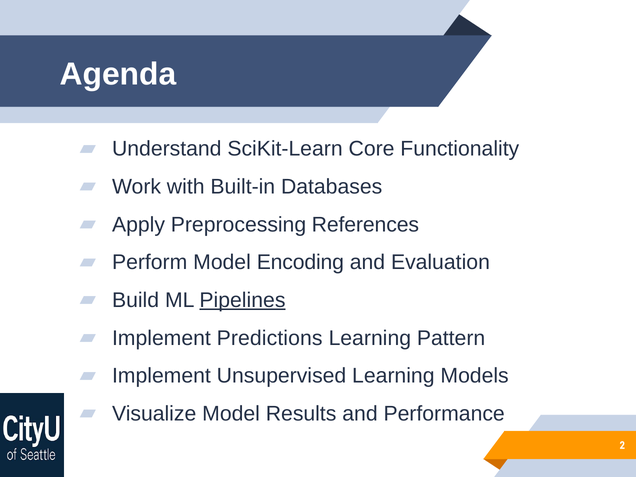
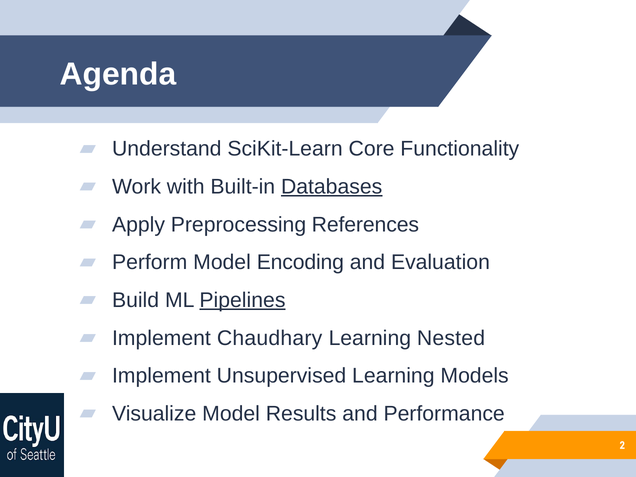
Databases underline: none -> present
Predictions: Predictions -> Chaudhary
Pattern: Pattern -> Nested
